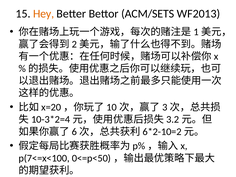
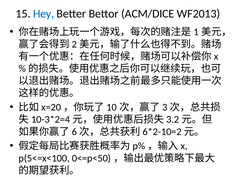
Hey colour: orange -> blue
ACM/SETS: ACM/SETS -> ACM/DICE
p(7<=x<100: p(7<=x<100 -> p(5<=x<100
